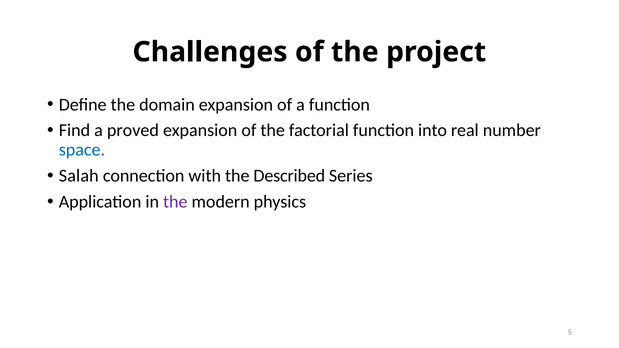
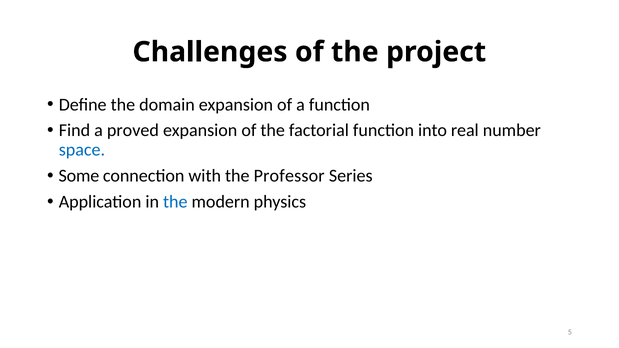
Salah: Salah -> Some
Described: Described -> Professor
the at (175, 202) colour: purple -> blue
